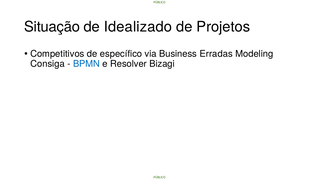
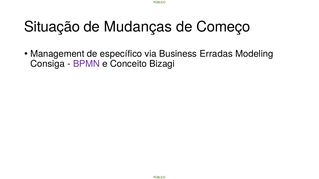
Idealizado: Idealizado -> Mudanças
Projetos: Projetos -> Começo
Competitivos: Competitivos -> Management
BPMN colour: blue -> purple
Resolver: Resolver -> Conceito
